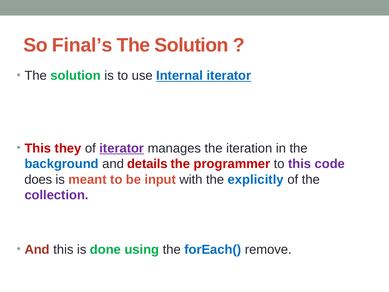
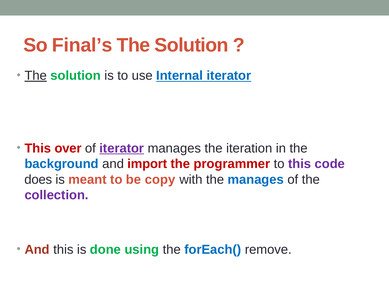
The at (36, 76) underline: none -> present
they: they -> over
details: details -> import
input: input -> copy
the explicitly: explicitly -> manages
